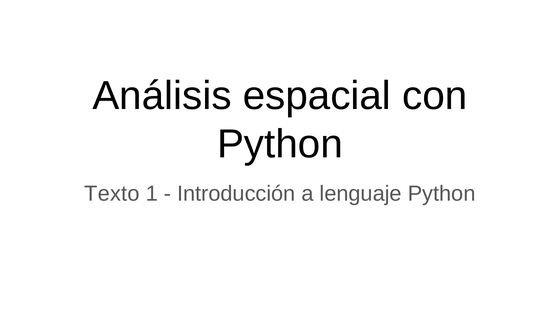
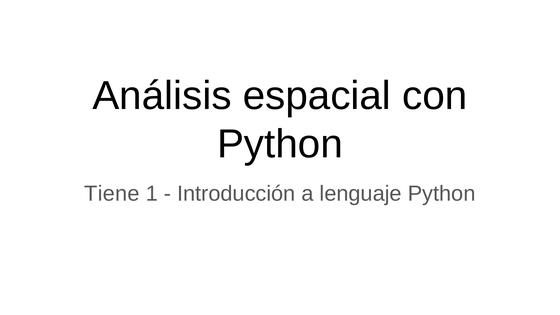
Texto: Texto -> Tiene
